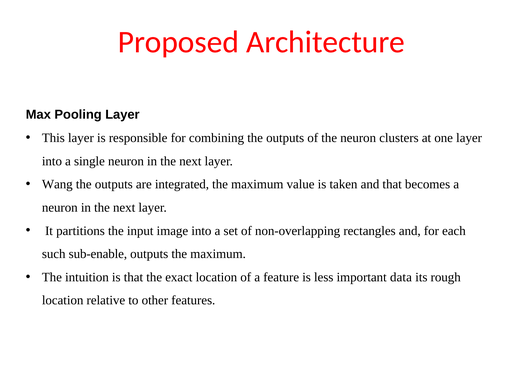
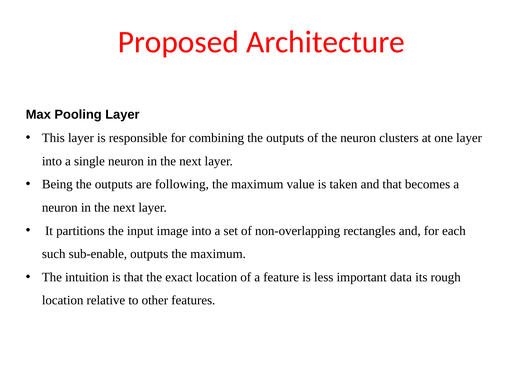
Wang: Wang -> Being
integrated: integrated -> following
